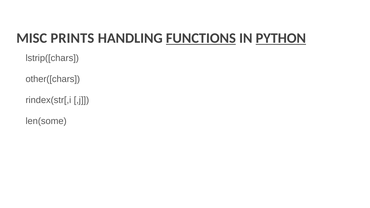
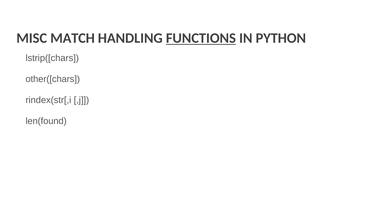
PRINTS: PRINTS -> MATCH
PYTHON underline: present -> none
len(some: len(some -> len(found
